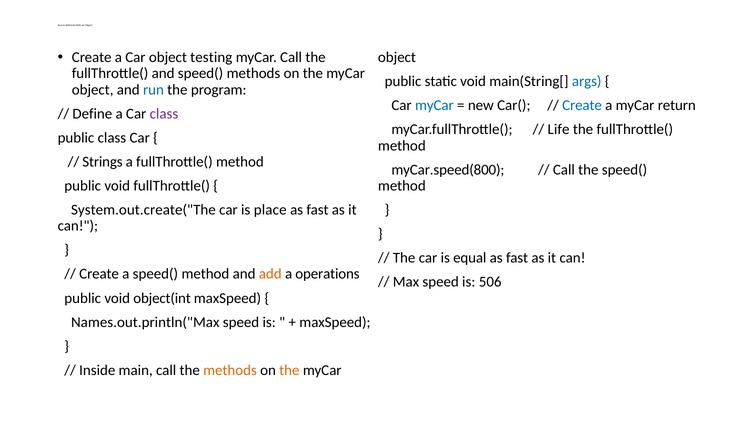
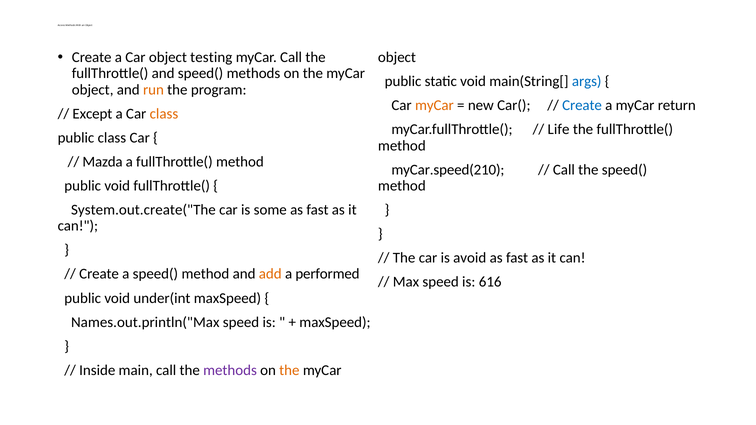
run colour: blue -> orange
myCar at (434, 106) colour: blue -> orange
Define: Define -> Except
class at (164, 114) colour: purple -> orange
Strings: Strings -> Mazda
myCar.speed(800: myCar.speed(800 -> myCar.speed(210
place: place -> some
equal: equal -> avoid
operations: operations -> performed
506: 506 -> 616
object(int: object(int -> under(int
methods at (230, 370) colour: orange -> purple
